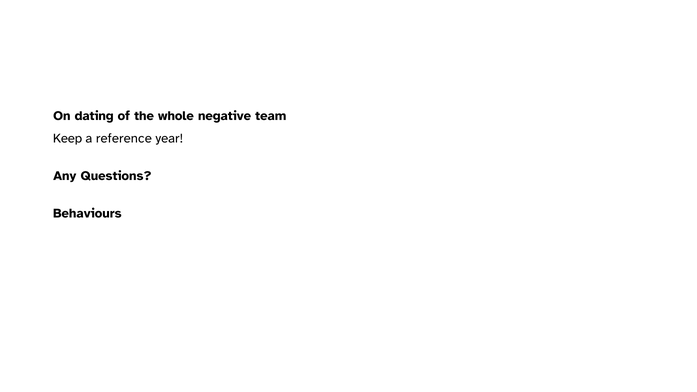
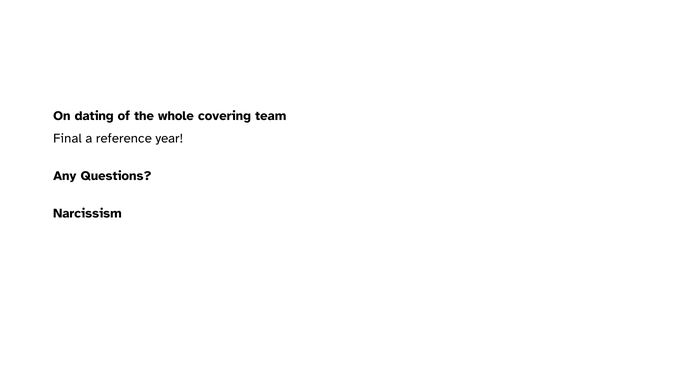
negative: negative -> covering
Keep: Keep -> Final
Behaviours: Behaviours -> Narcissism
